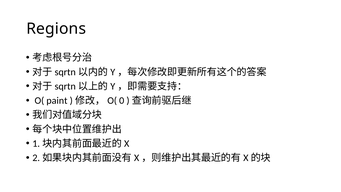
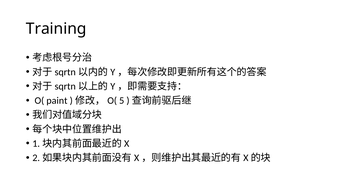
Regions: Regions -> Training
0: 0 -> 5
